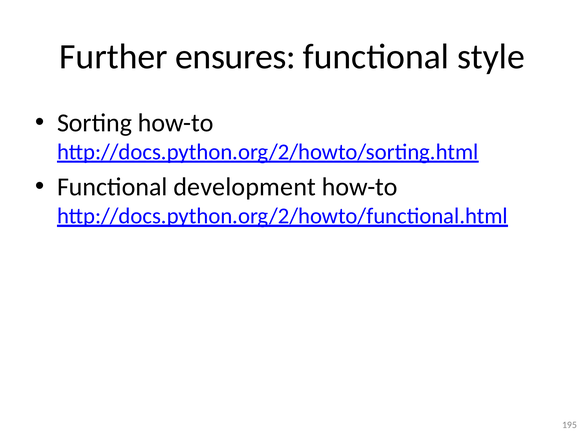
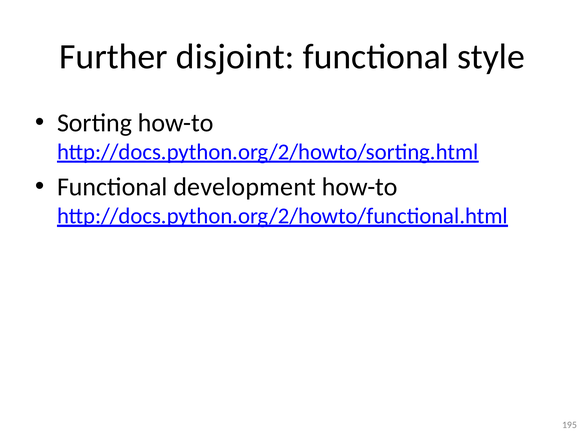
ensures: ensures -> disjoint
